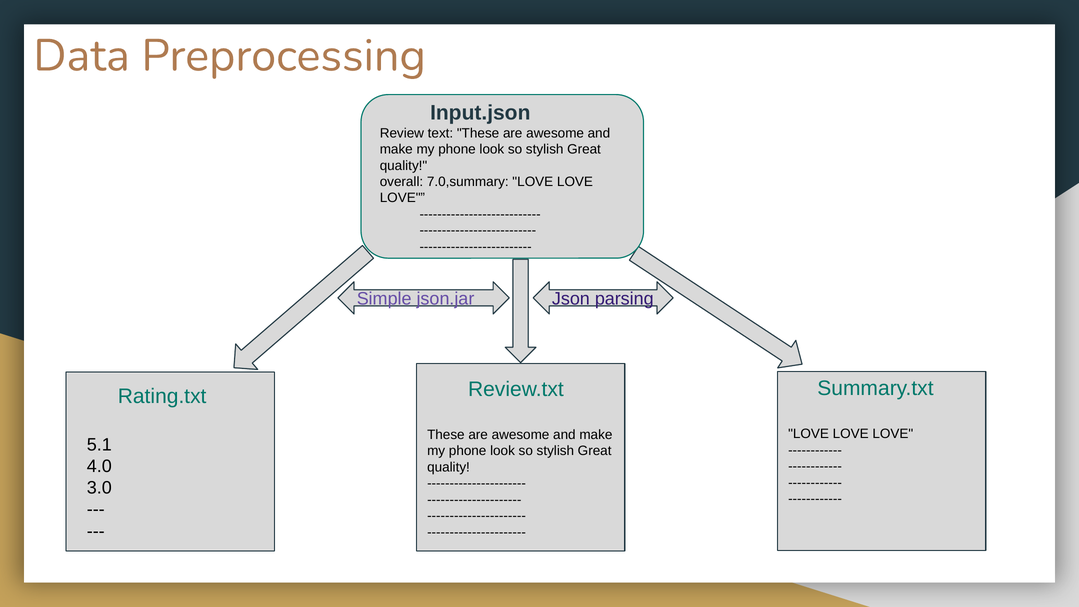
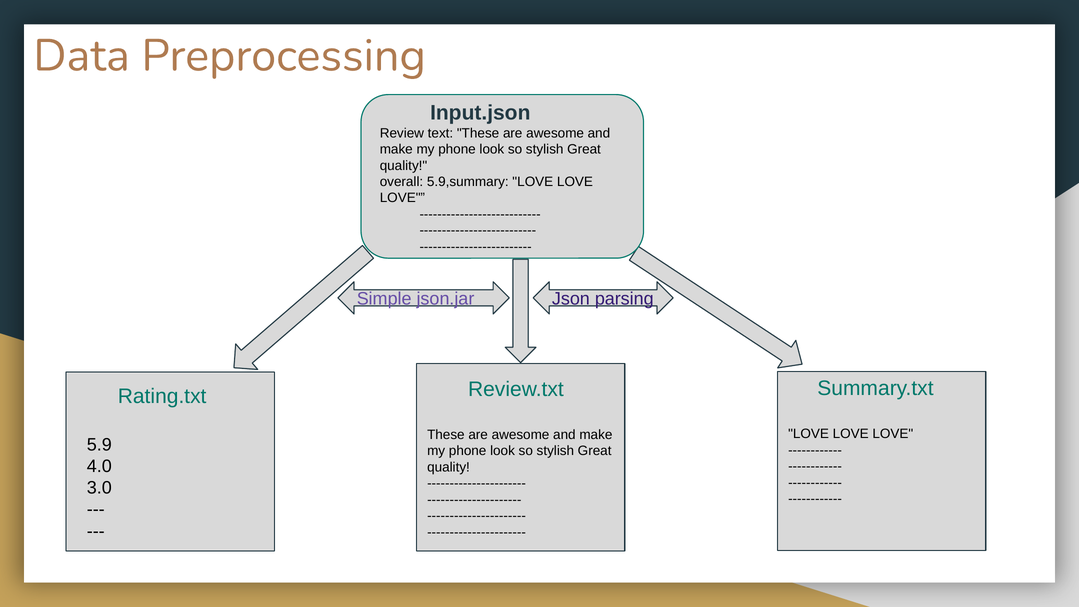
7.0,summary: 7.0,summary -> 5.9,summary
5.1: 5.1 -> 5.9
